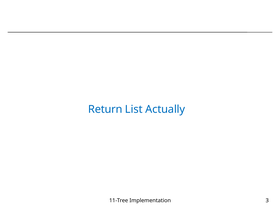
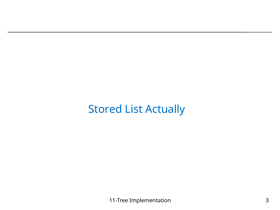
Return: Return -> Stored
